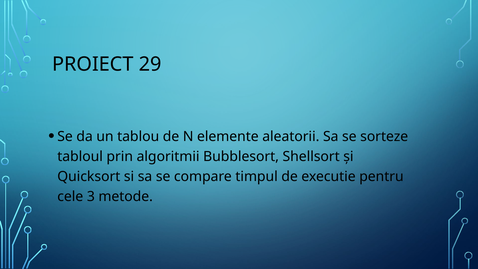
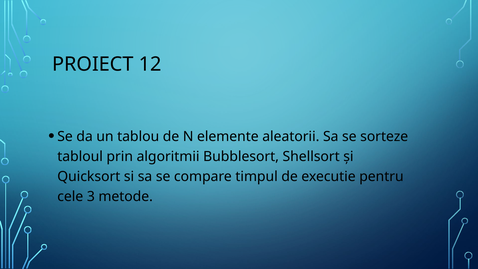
29: 29 -> 12
